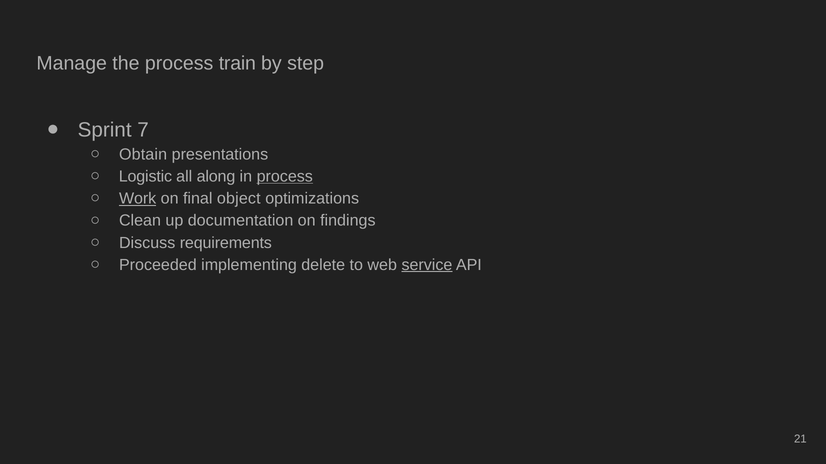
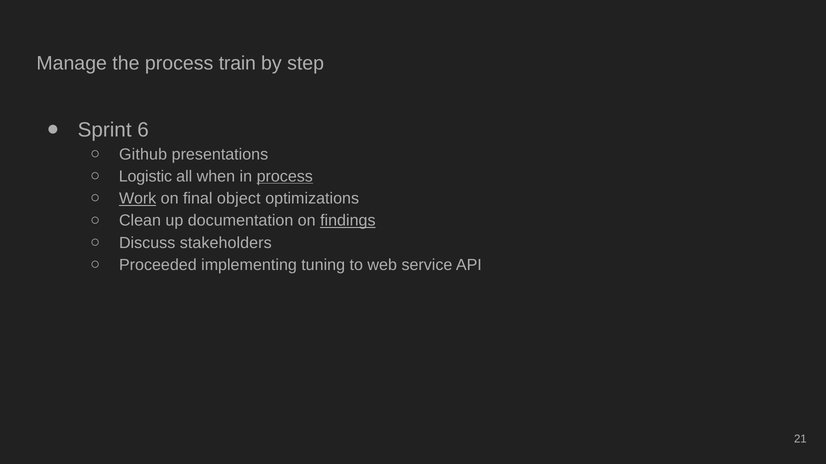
7: 7 -> 6
Obtain: Obtain -> Github
along: along -> when
findings underline: none -> present
requirements: requirements -> stakeholders
delete: delete -> tuning
service underline: present -> none
